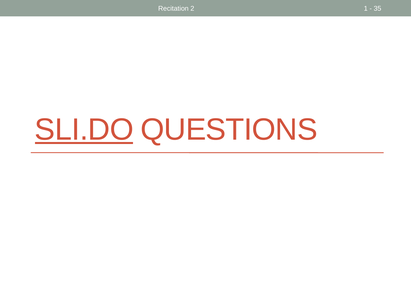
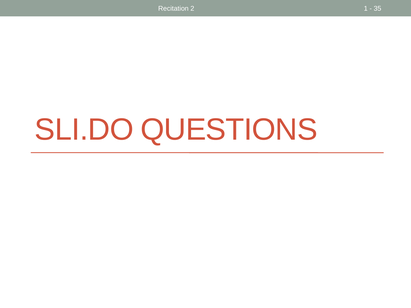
SLI.DO underline: present -> none
